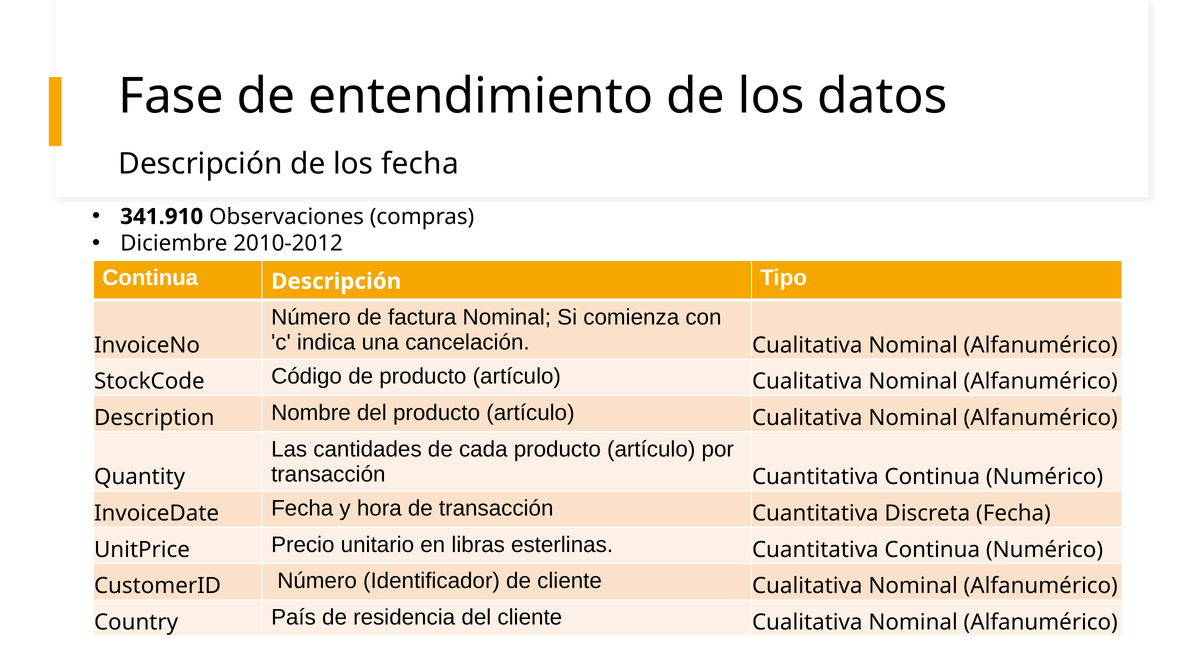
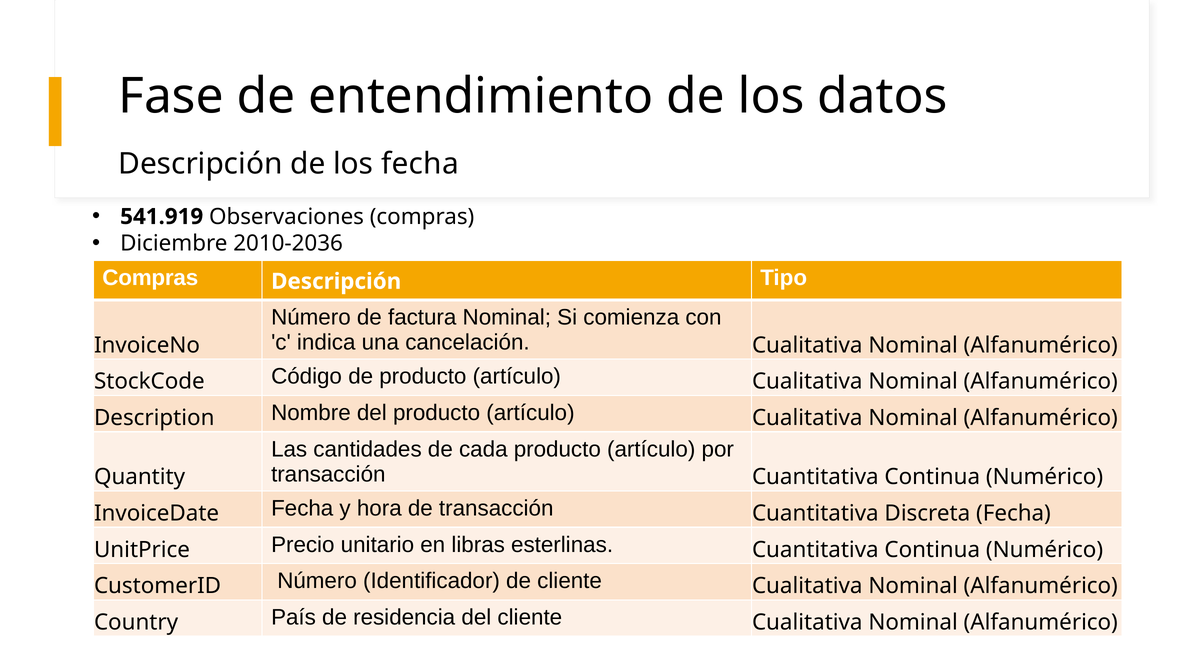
341.910: 341.910 -> 541.919
2010-2012: 2010-2012 -> 2010-2036
Continua at (150, 278): Continua -> Compras
